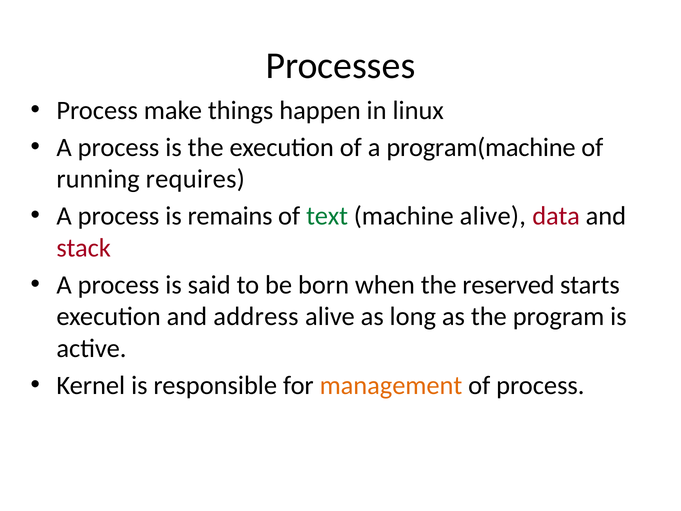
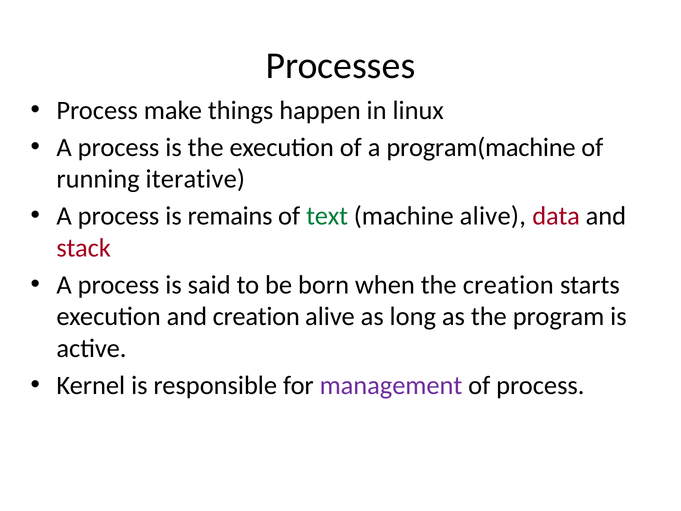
requires: requires -> iterative
the reserved: reserved -> creation
and address: address -> creation
management colour: orange -> purple
